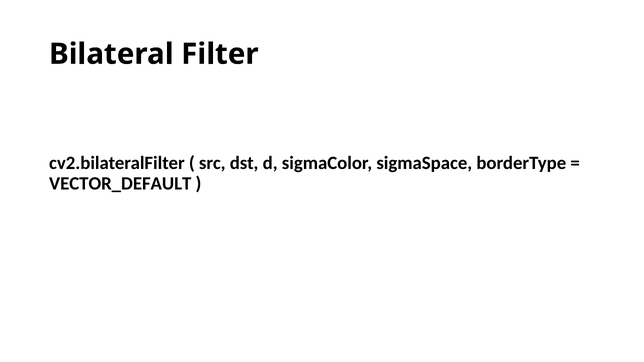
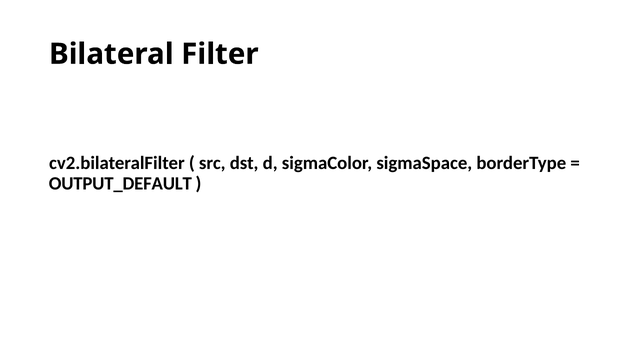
VECTOR_DEFAULT: VECTOR_DEFAULT -> OUTPUT_DEFAULT
